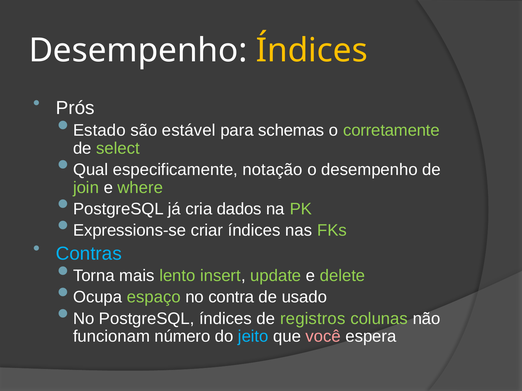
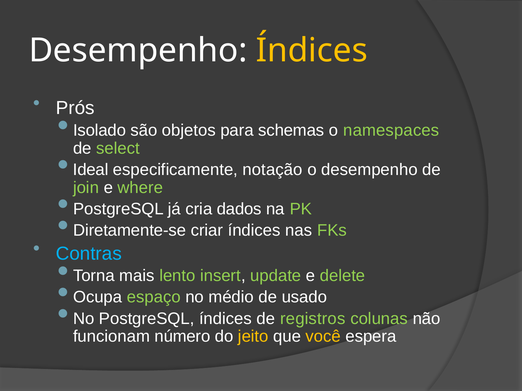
Estado: Estado -> Isolado
estável: estável -> objetos
corretamente: corretamente -> namespaces
Qual: Qual -> Ideal
Expressions-se: Expressions-se -> Diretamente-se
contra: contra -> médio
jeito colour: light blue -> yellow
você colour: pink -> yellow
